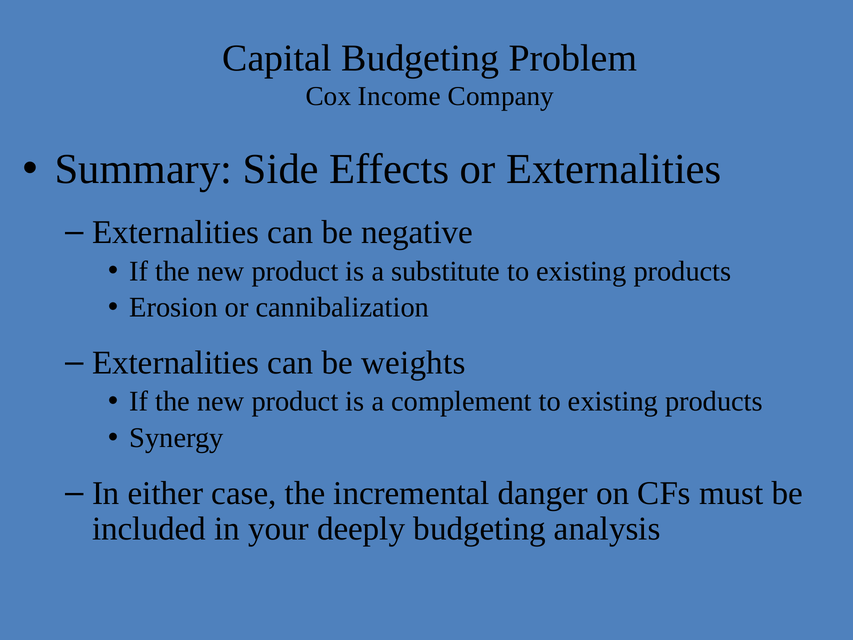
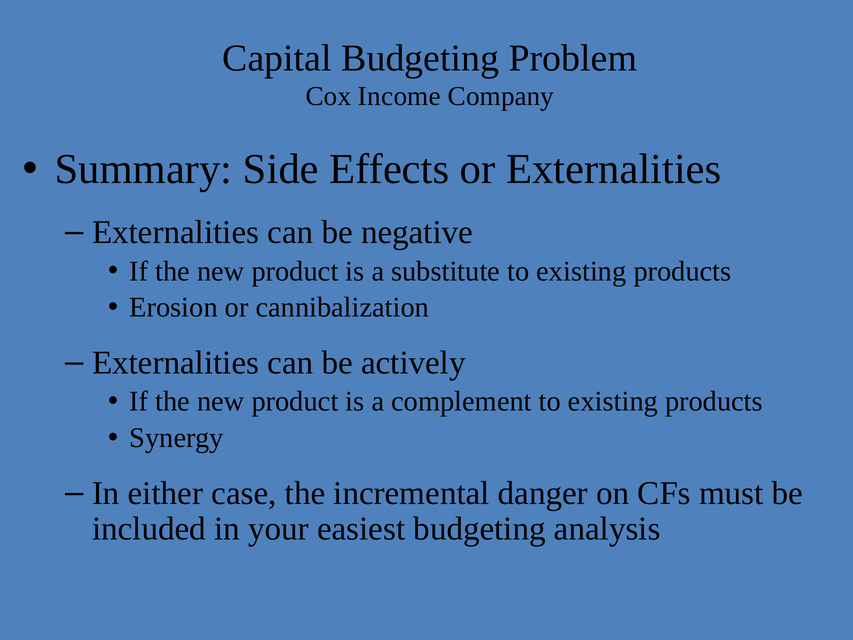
weights: weights -> actively
deeply: deeply -> easiest
